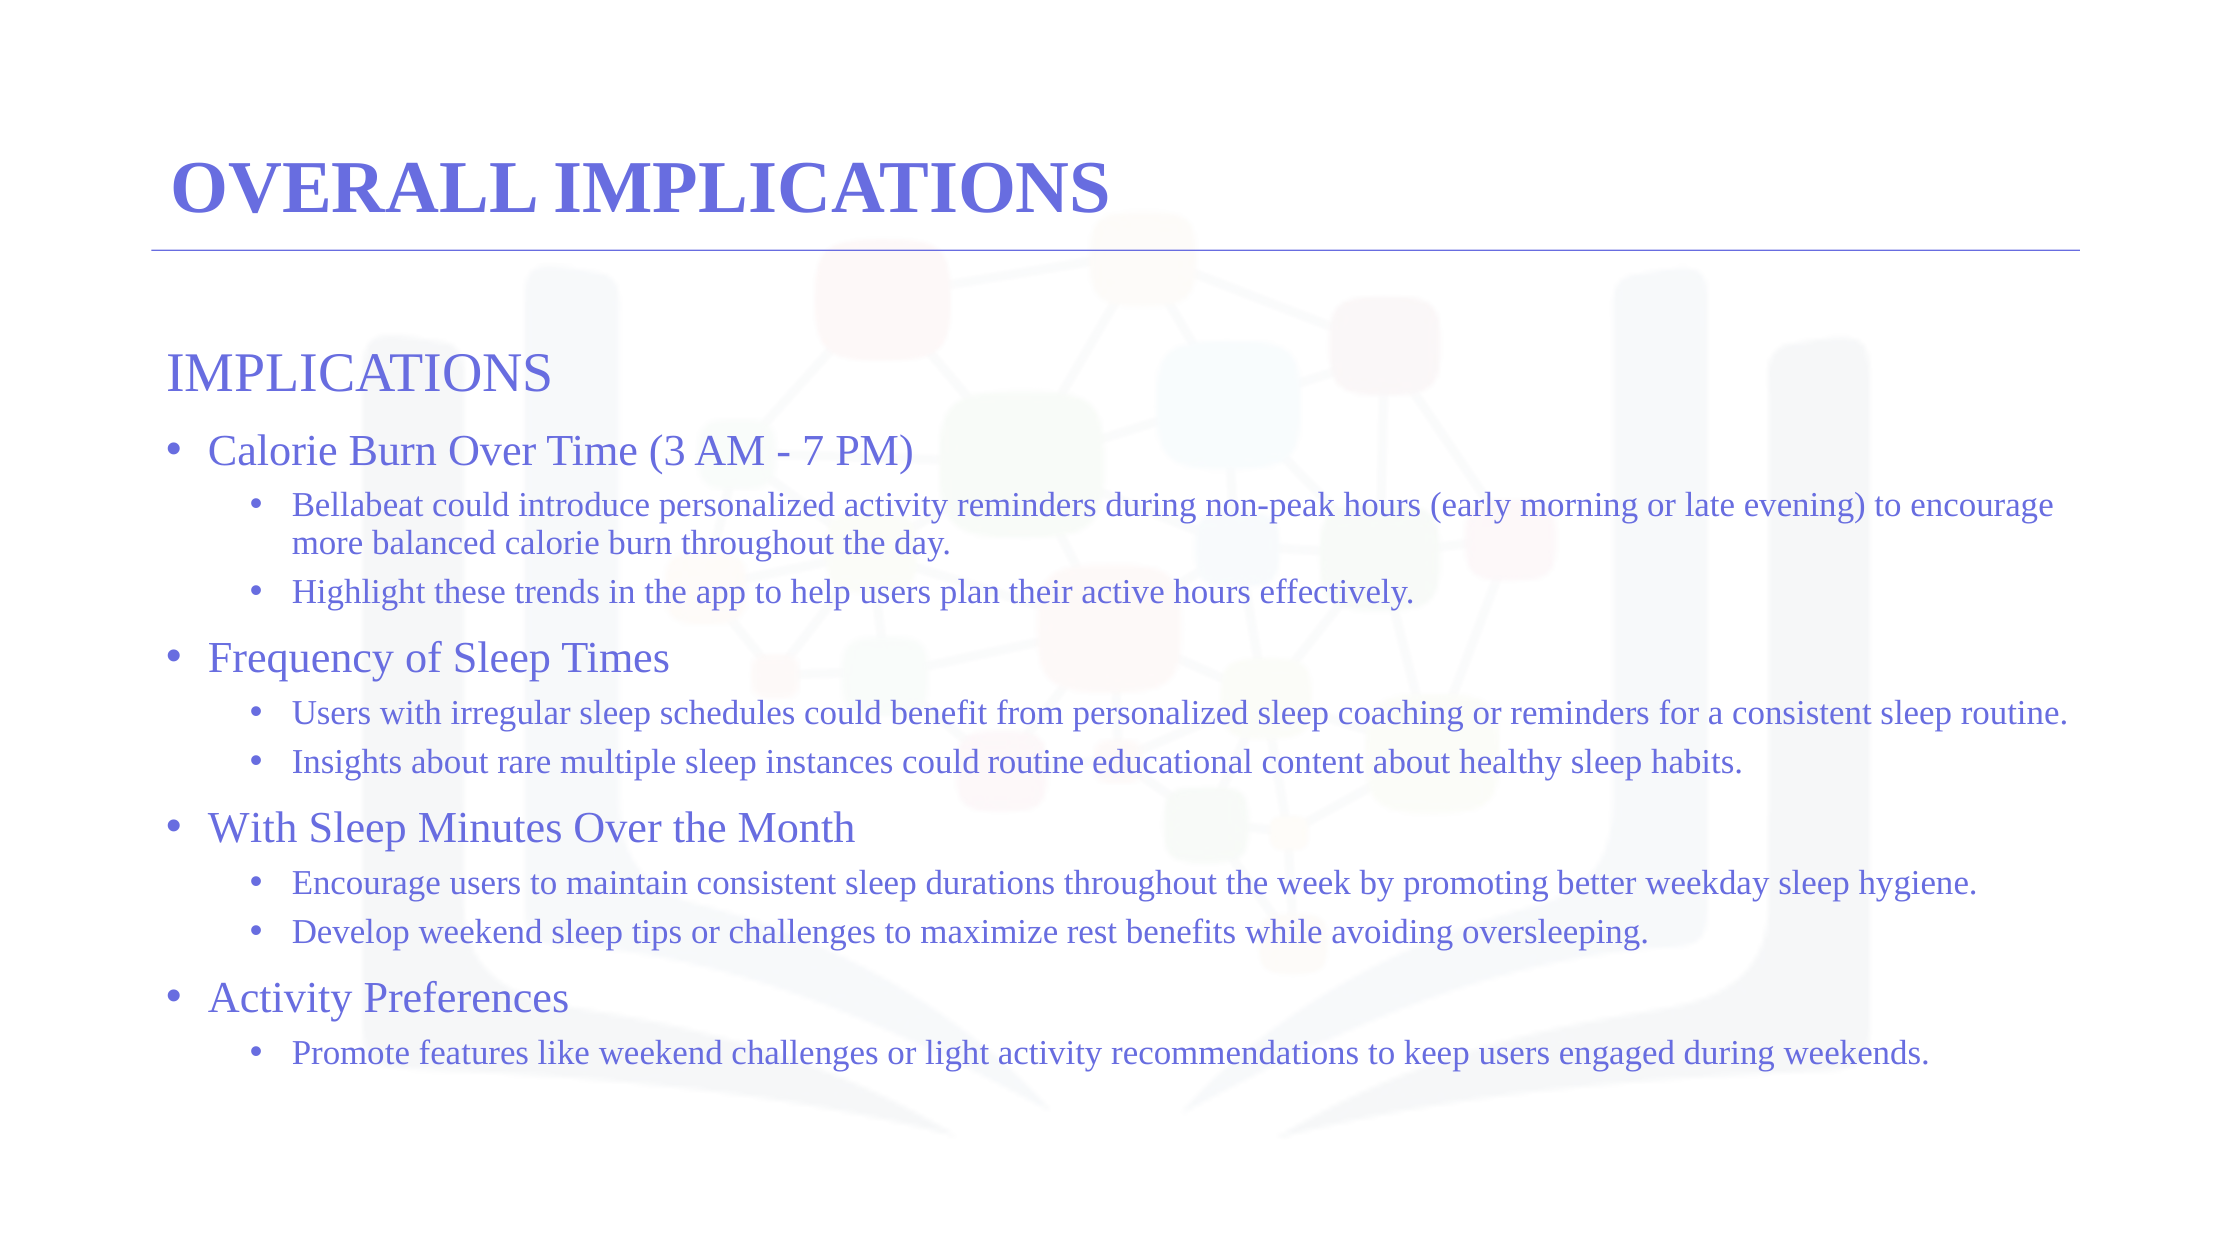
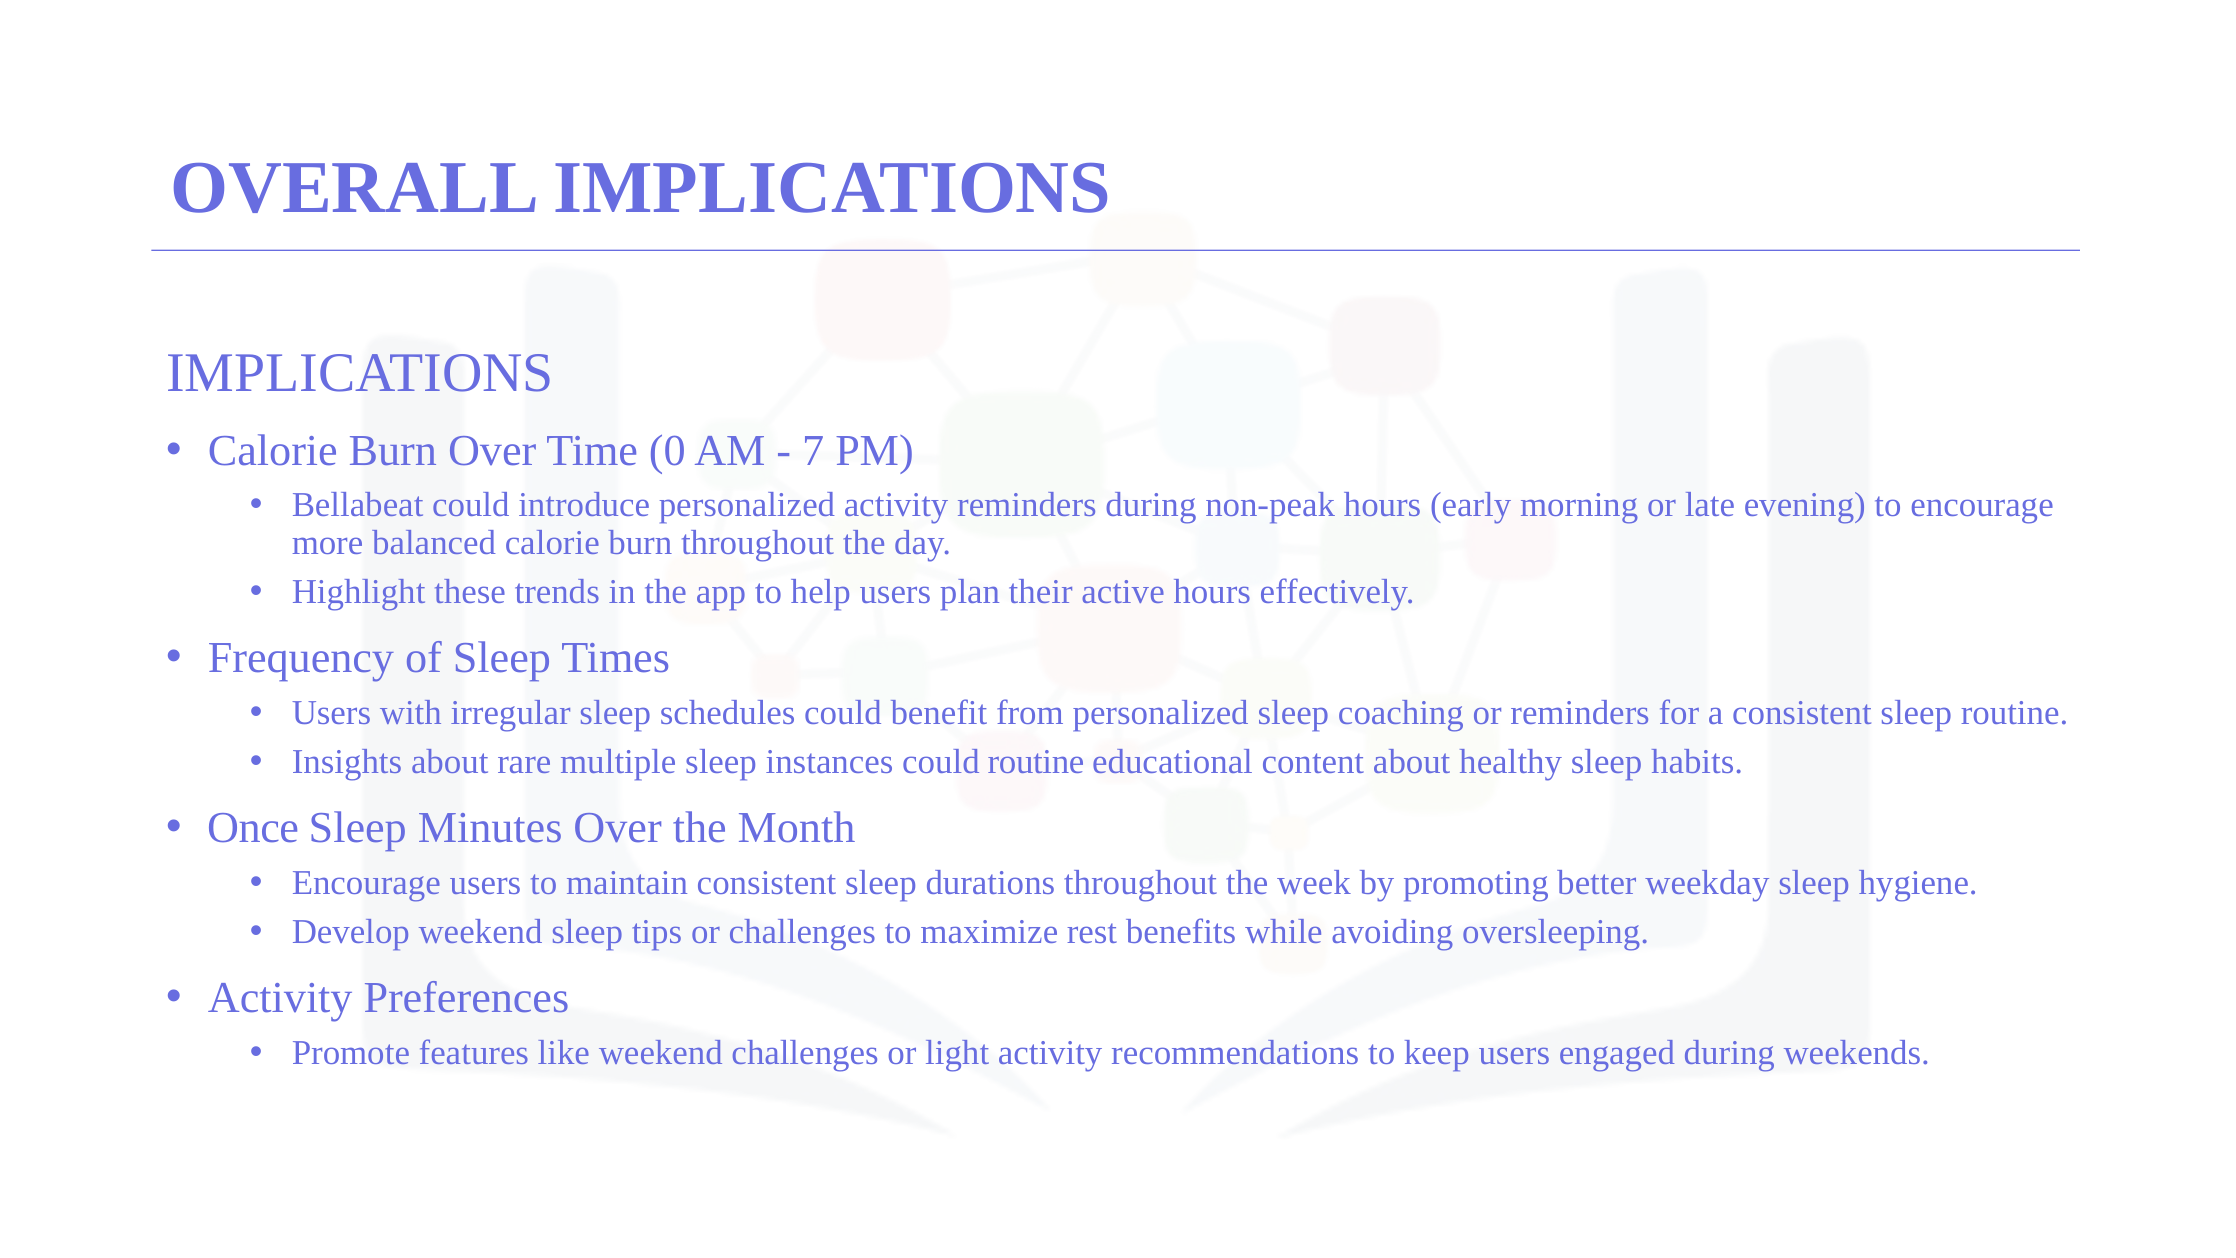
3: 3 -> 0
With at (253, 828): With -> Once
